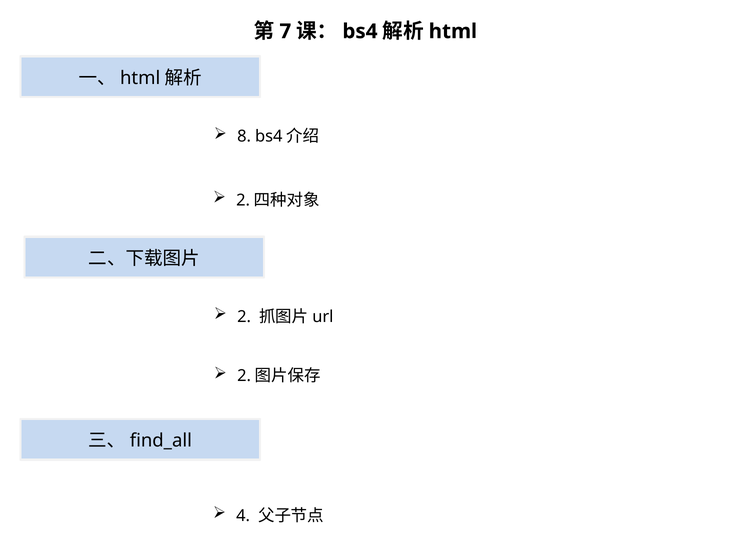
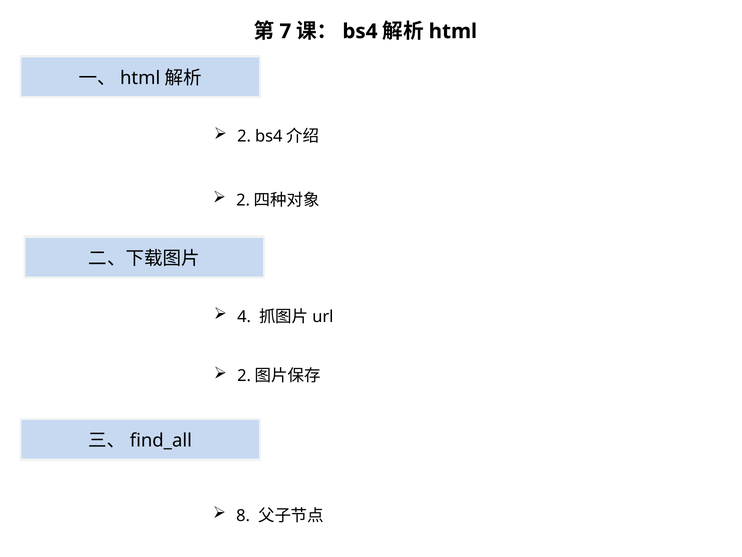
8: 8 -> 2
2: 2 -> 4
4: 4 -> 8
